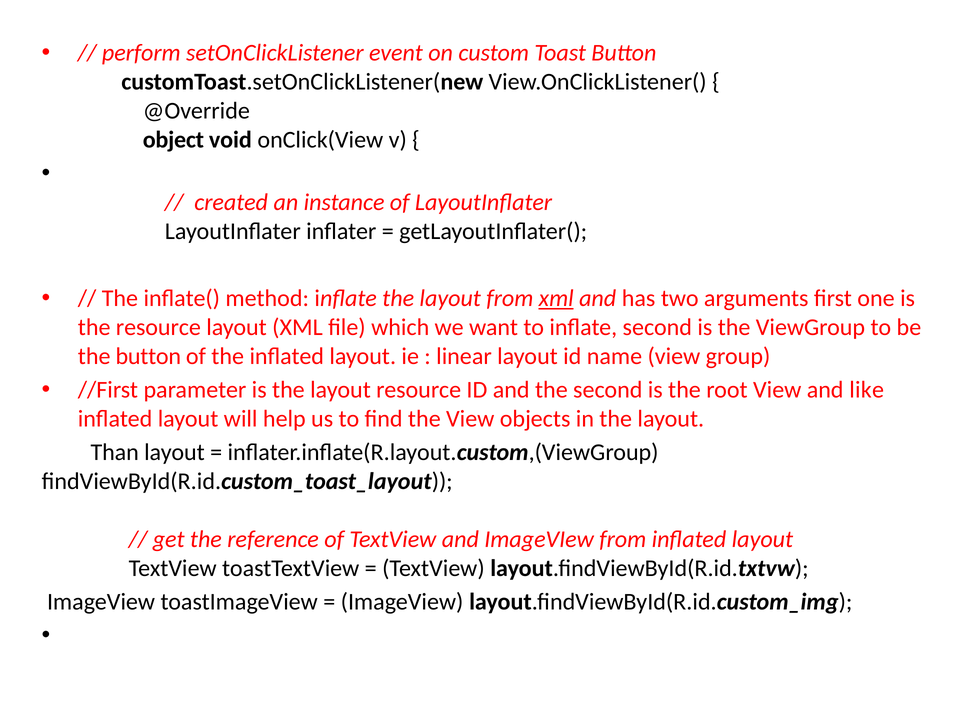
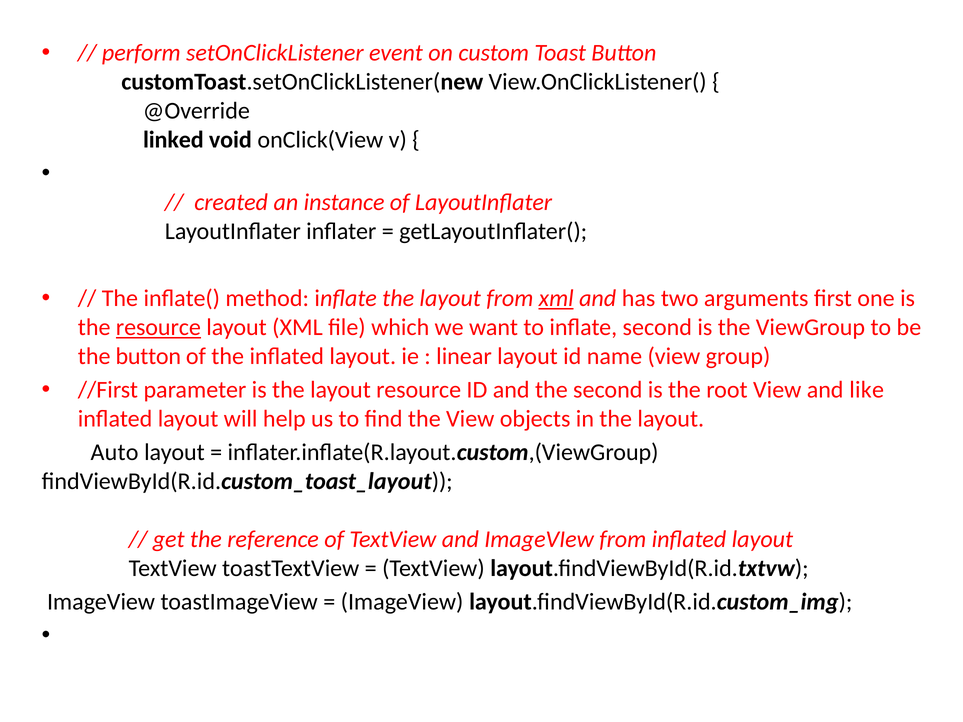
object: object -> linked
resource at (158, 328) underline: none -> present
Than: Than -> Auto
